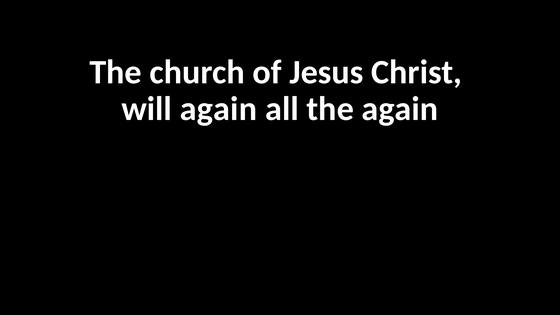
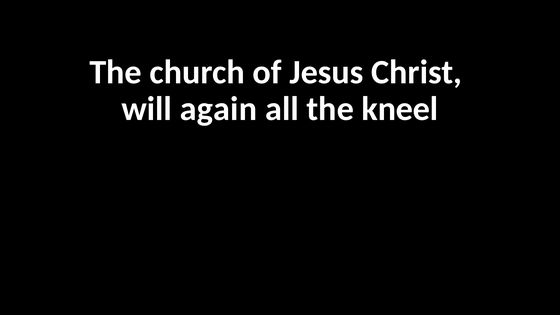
the again: again -> kneel
